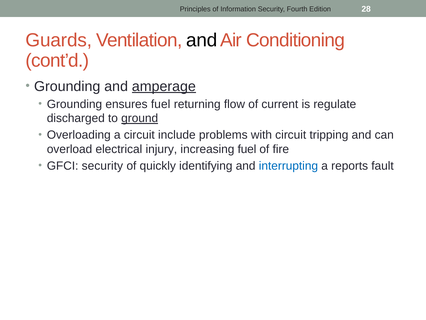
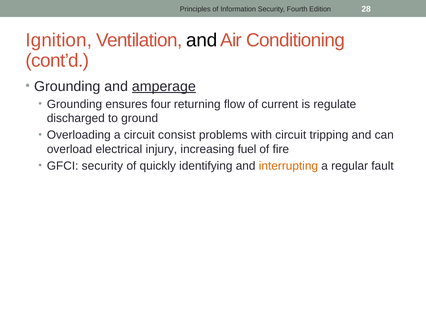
Guards: Guards -> Ignition
ensures fuel: fuel -> four
ground underline: present -> none
include: include -> consist
interrupting colour: blue -> orange
reports: reports -> regular
